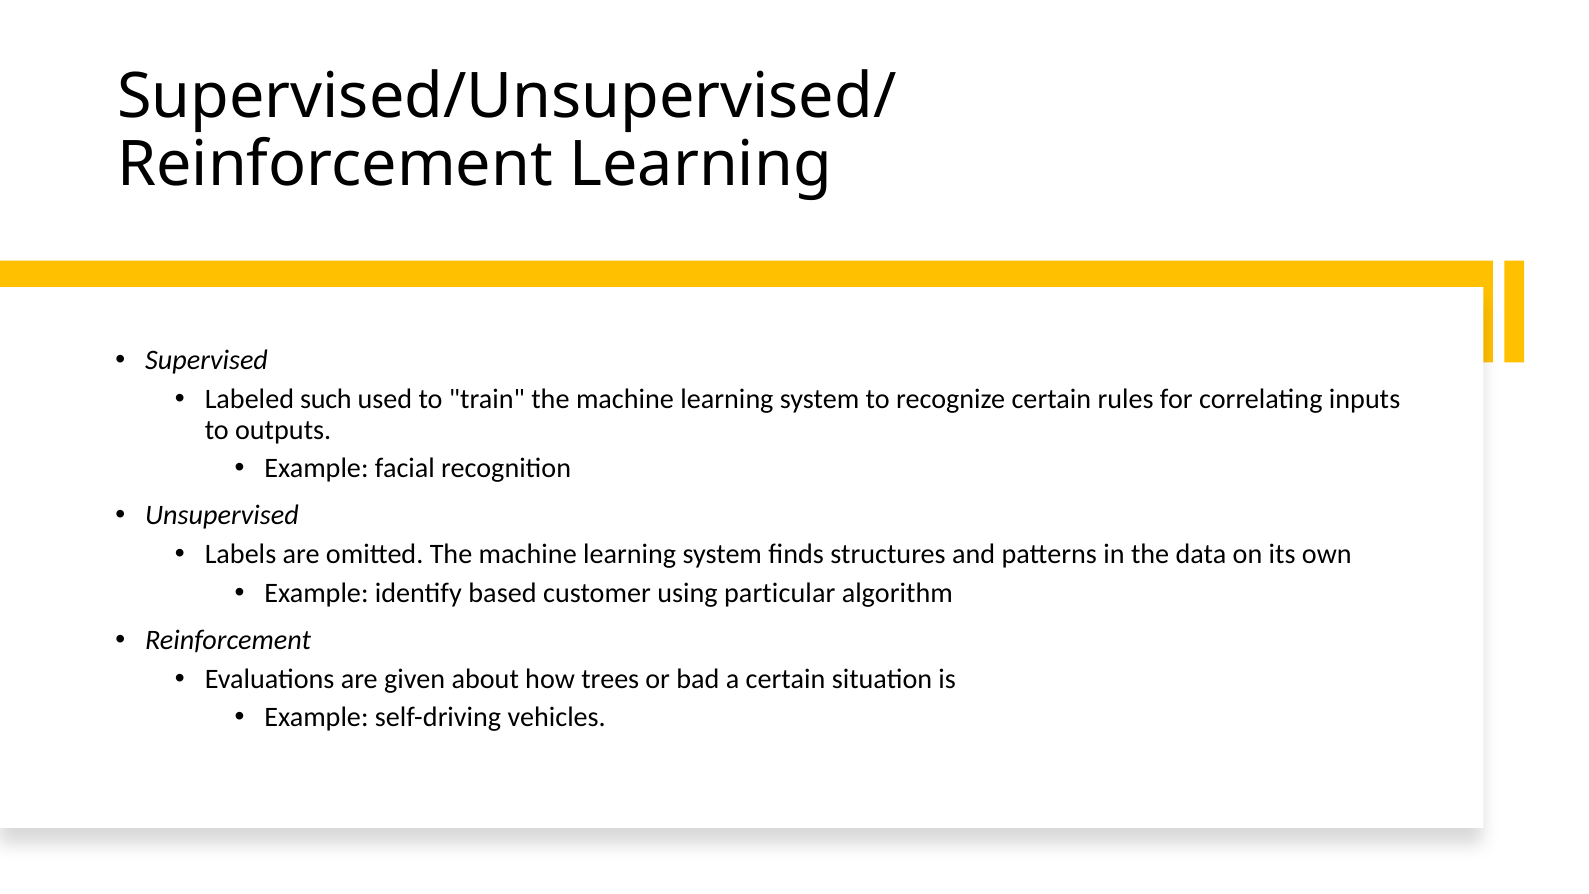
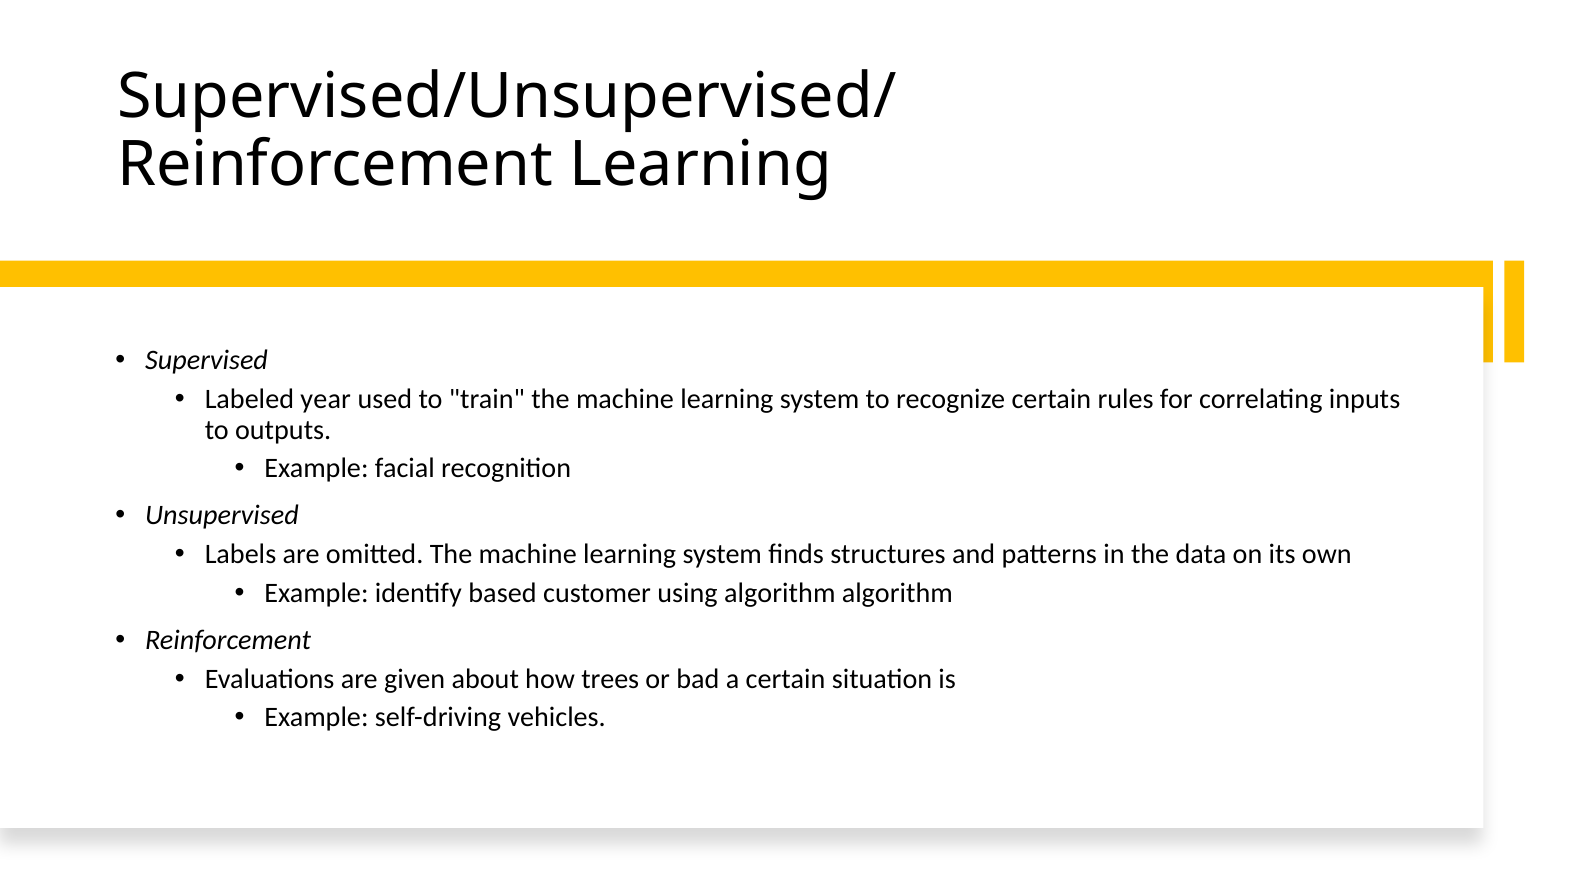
such: such -> year
using particular: particular -> algorithm
